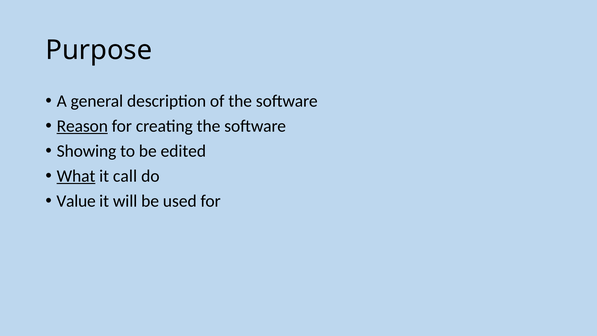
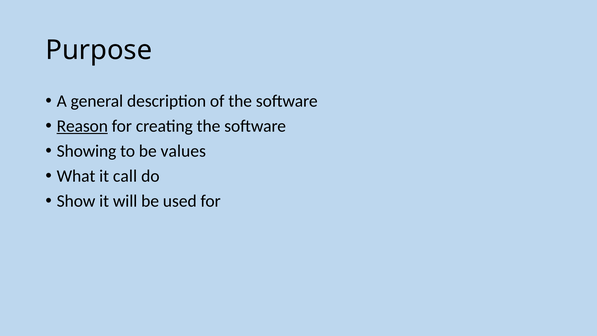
edited: edited -> values
What underline: present -> none
Value: Value -> Show
